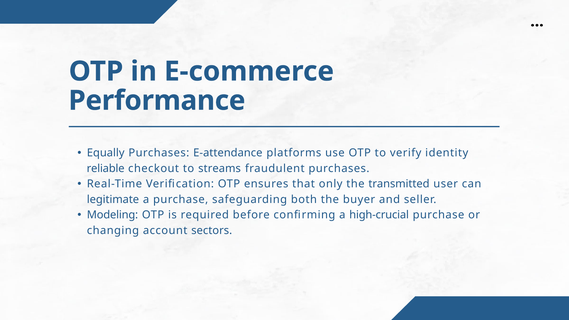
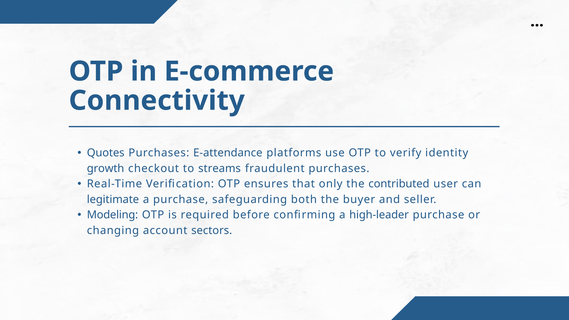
Performance: Performance -> Connectivity
Equally: Equally -> Quotes
reliable: reliable -> growth
transmitted: transmitted -> contributed
high-crucial: high-crucial -> high-leader
